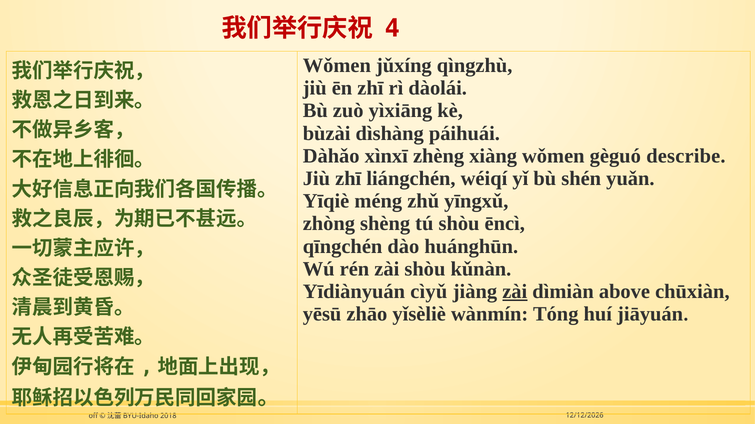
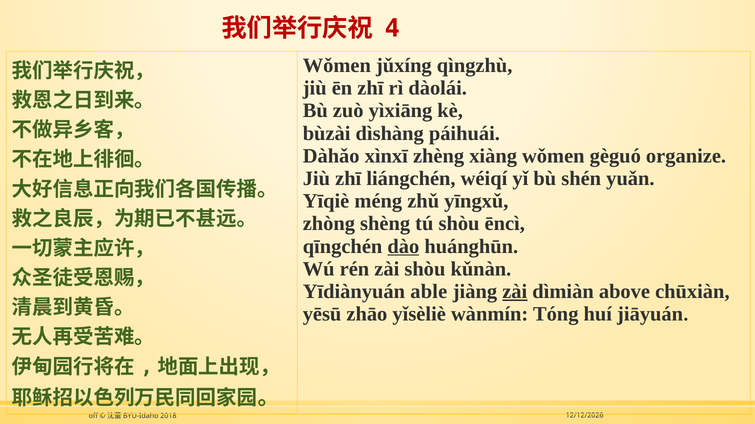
describe: describe -> organize
dào underline: none -> present
cìyǔ: cìyǔ -> able
